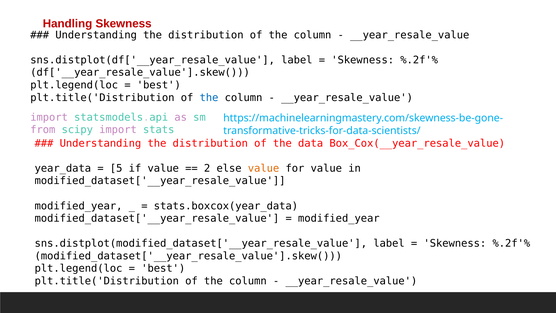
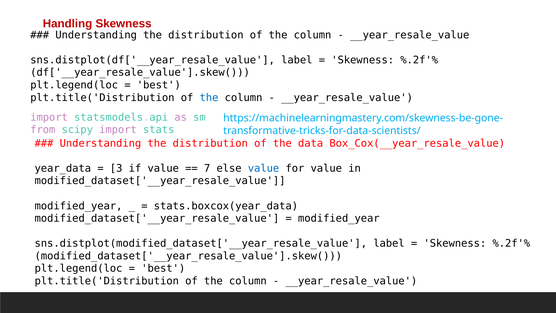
5: 5 -> 3
2: 2 -> 7
value at (264, 168) colour: orange -> blue
